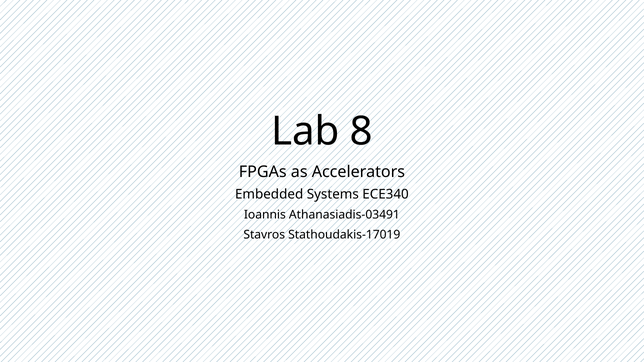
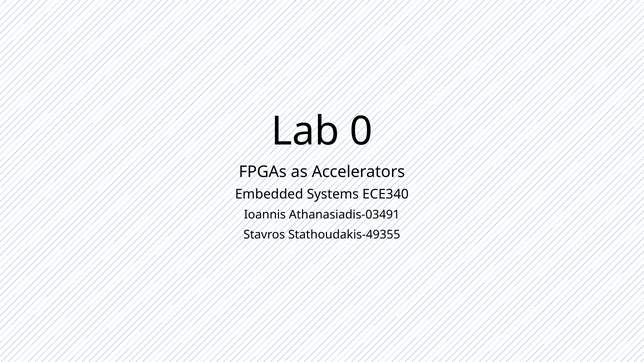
8: 8 -> 0
Stathoudakis-17019: Stathoudakis-17019 -> Stathoudakis-49355
